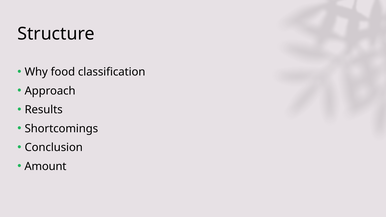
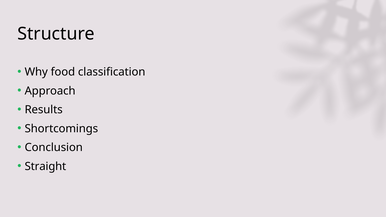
Amount: Amount -> Straight
